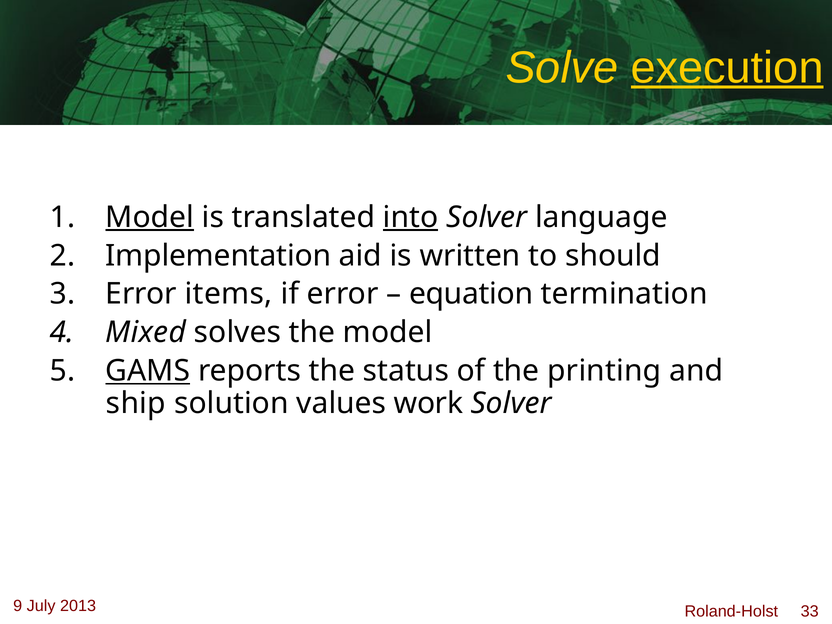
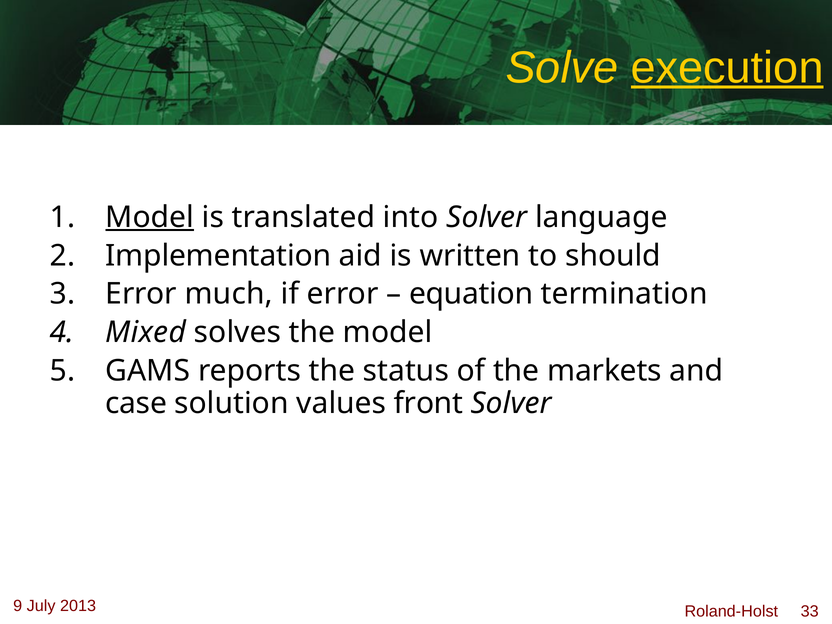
into underline: present -> none
items: items -> much
GAMS underline: present -> none
printing: printing -> markets
ship: ship -> case
work: work -> front
